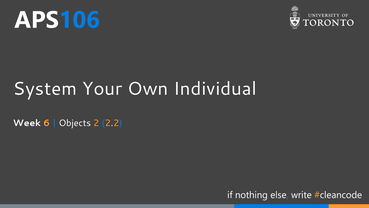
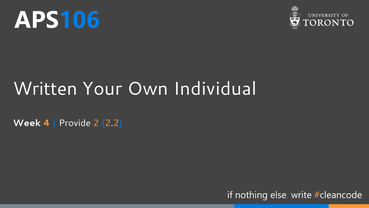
System: System -> Written
6: 6 -> 4
Objects: Objects -> Provide
